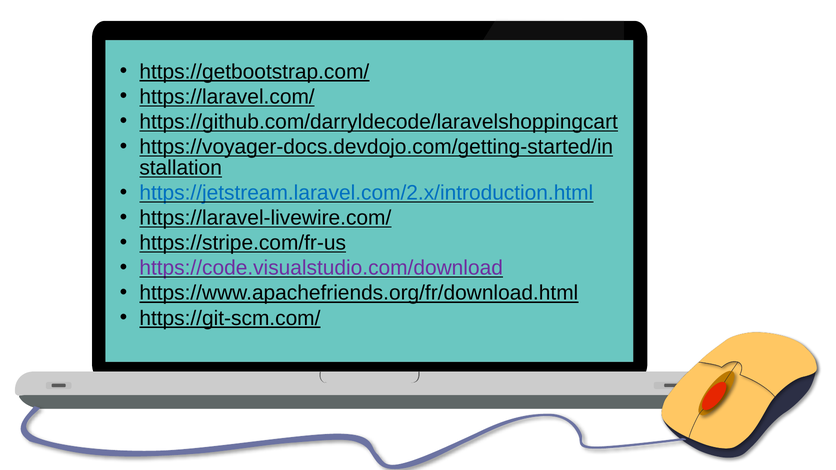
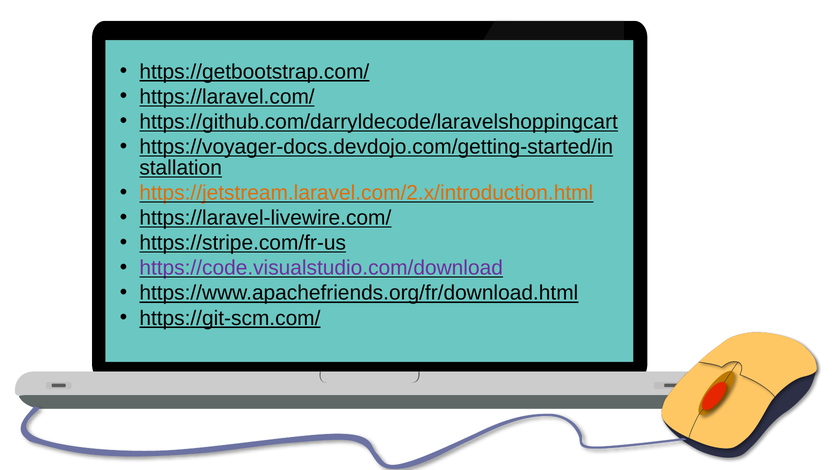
https://jetstream.laravel.com/2.x/introduction.html colour: blue -> orange
